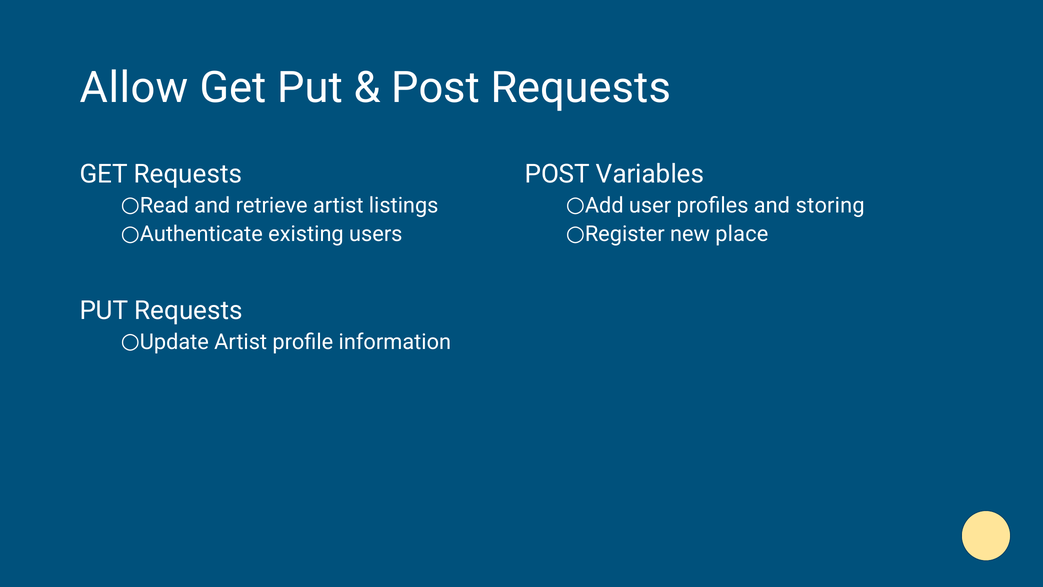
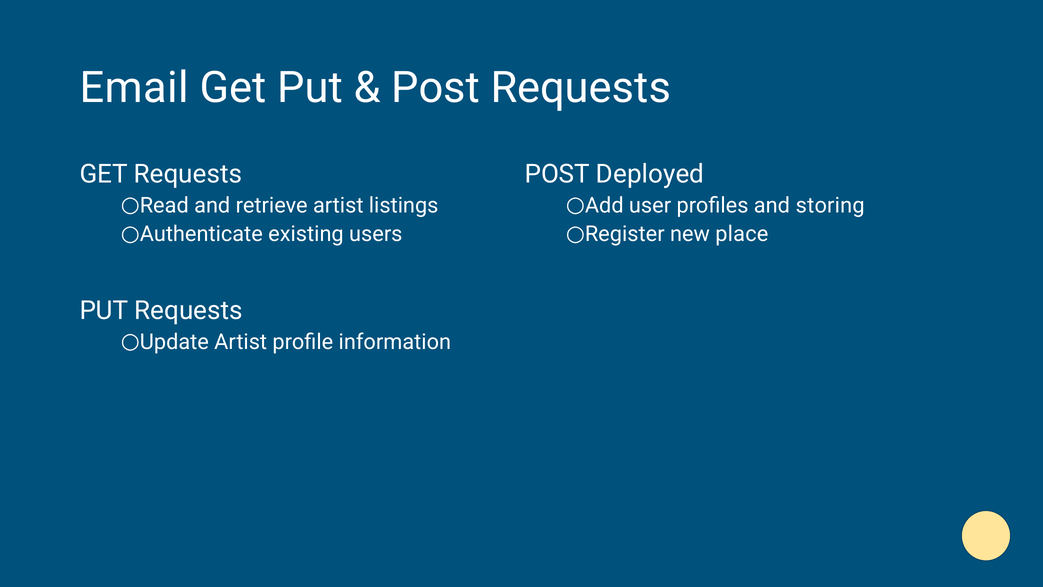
Allow: Allow -> Email
Variables: Variables -> Deployed
